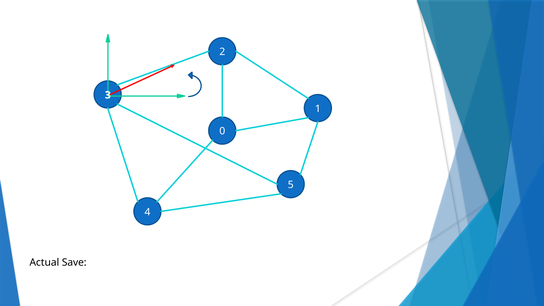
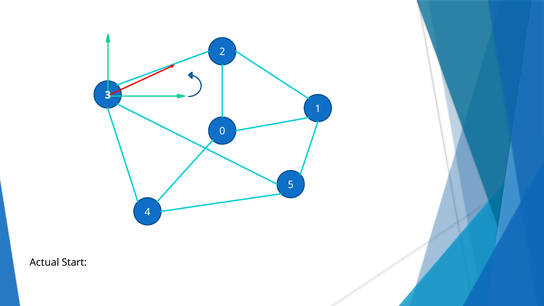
Save: Save -> Start
